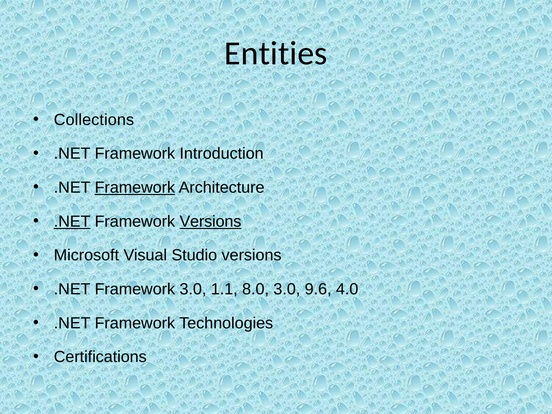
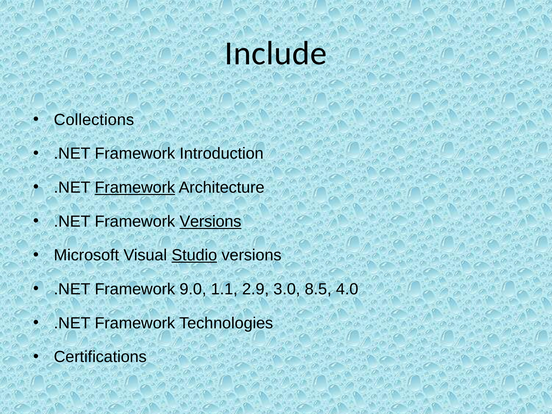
Entities: Entities -> Include
.NET at (72, 221) underline: present -> none
Studio underline: none -> present
Framework 3.0: 3.0 -> 9.0
8.0: 8.0 -> 2.9
9.6: 9.6 -> 8.5
